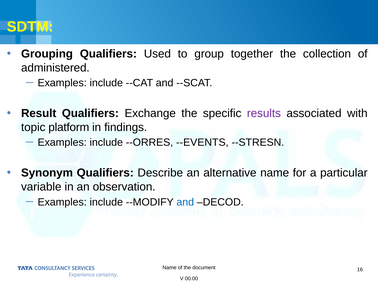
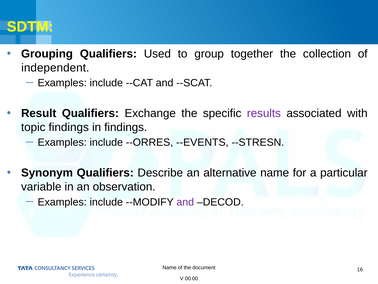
administered: administered -> independent
topic platform: platform -> findings
and at (185, 202) colour: blue -> purple
